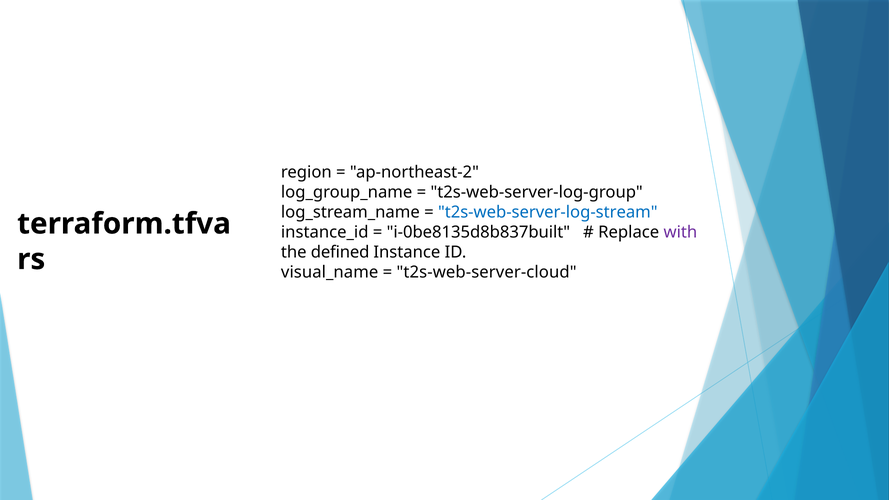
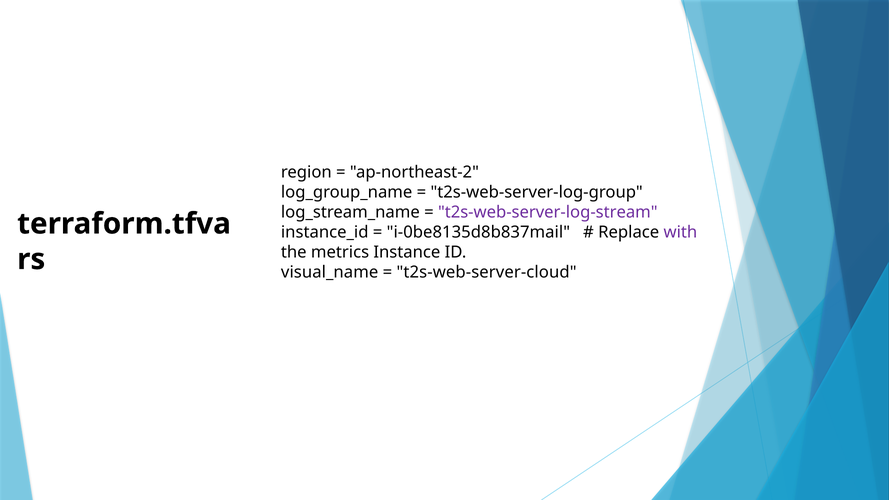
t2s-web-server-log-stream colour: blue -> purple
i-0be8135d8b837built: i-0be8135d8b837built -> i-0be8135d8b837mail
defined: defined -> metrics
